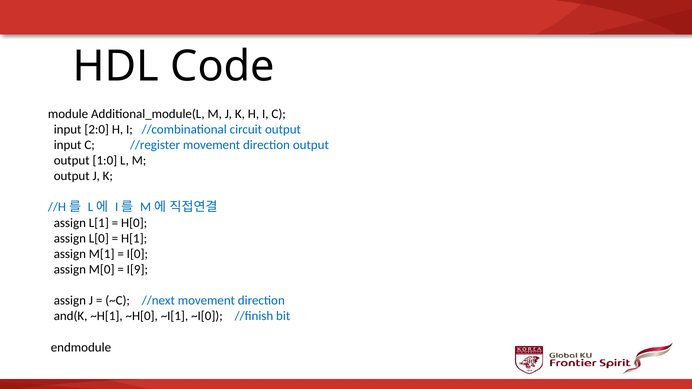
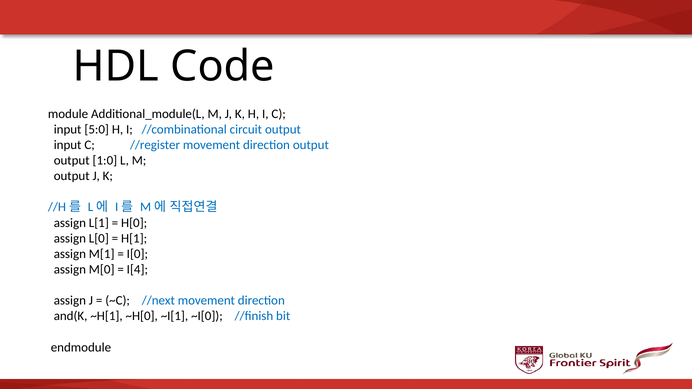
2:0: 2:0 -> 5:0
I[9: I[9 -> I[4
